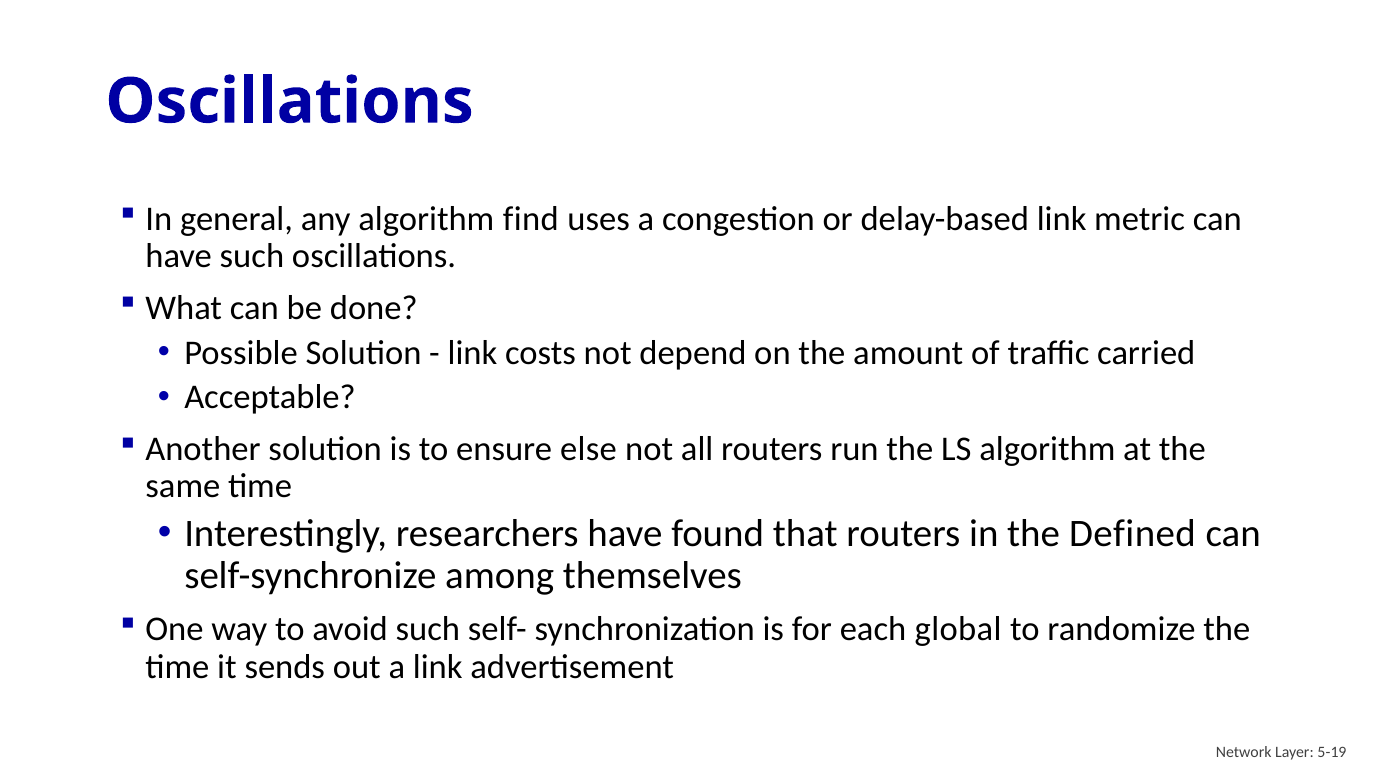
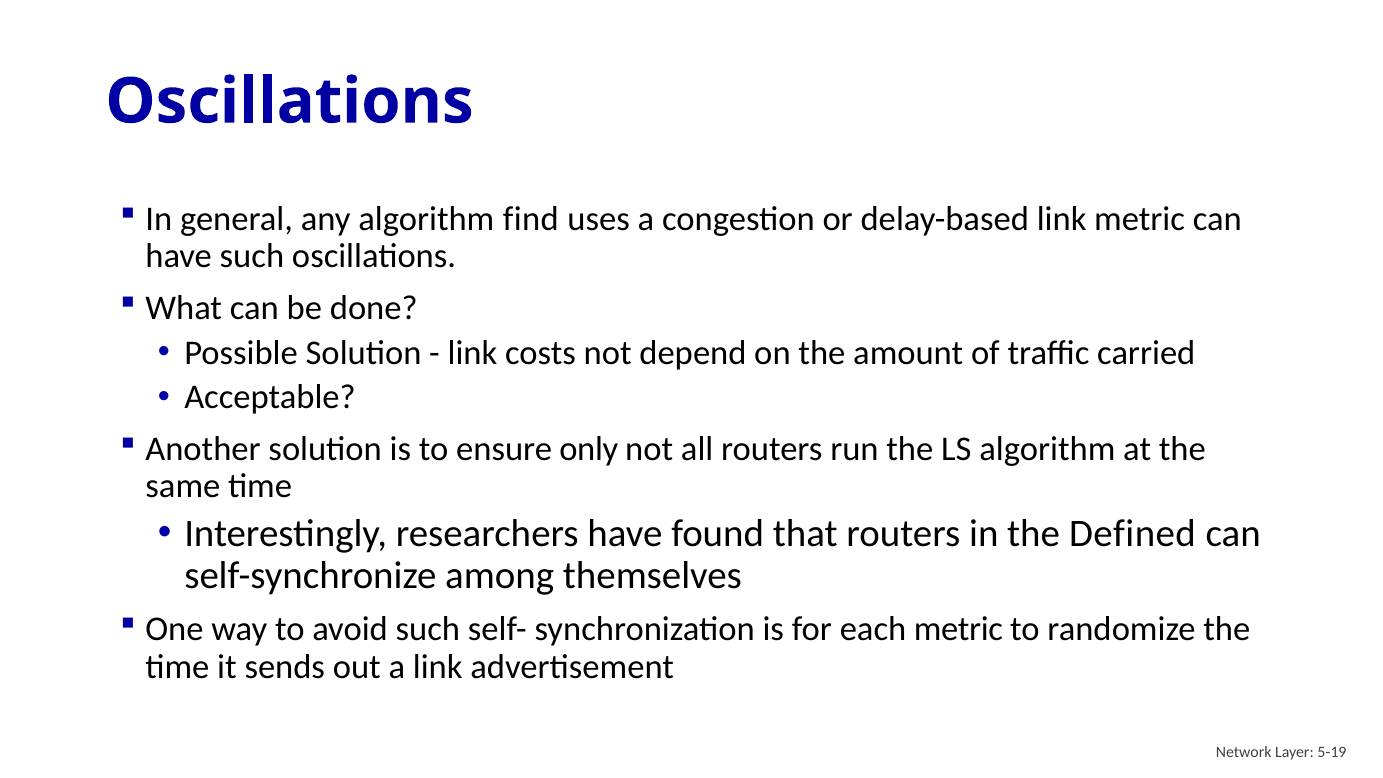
else: else -> only
each global: global -> metric
